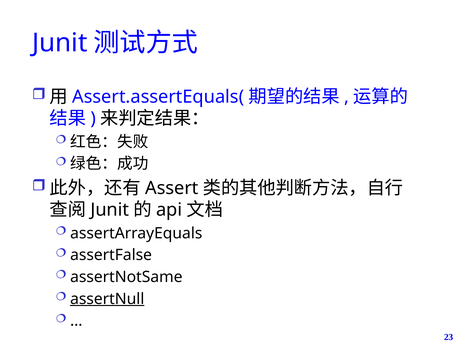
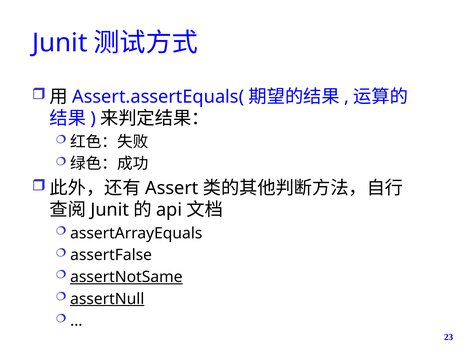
assertNotSame underline: none -> present
